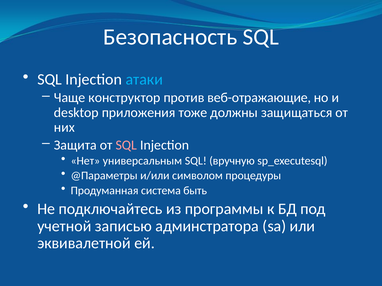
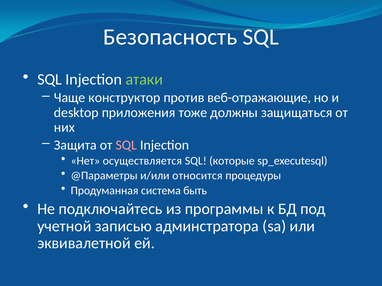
атаки colour: light blue -> light green
универсальным: универсальным -> осуществляется
вручную: вручную -> которые
символом: символом -> относится
